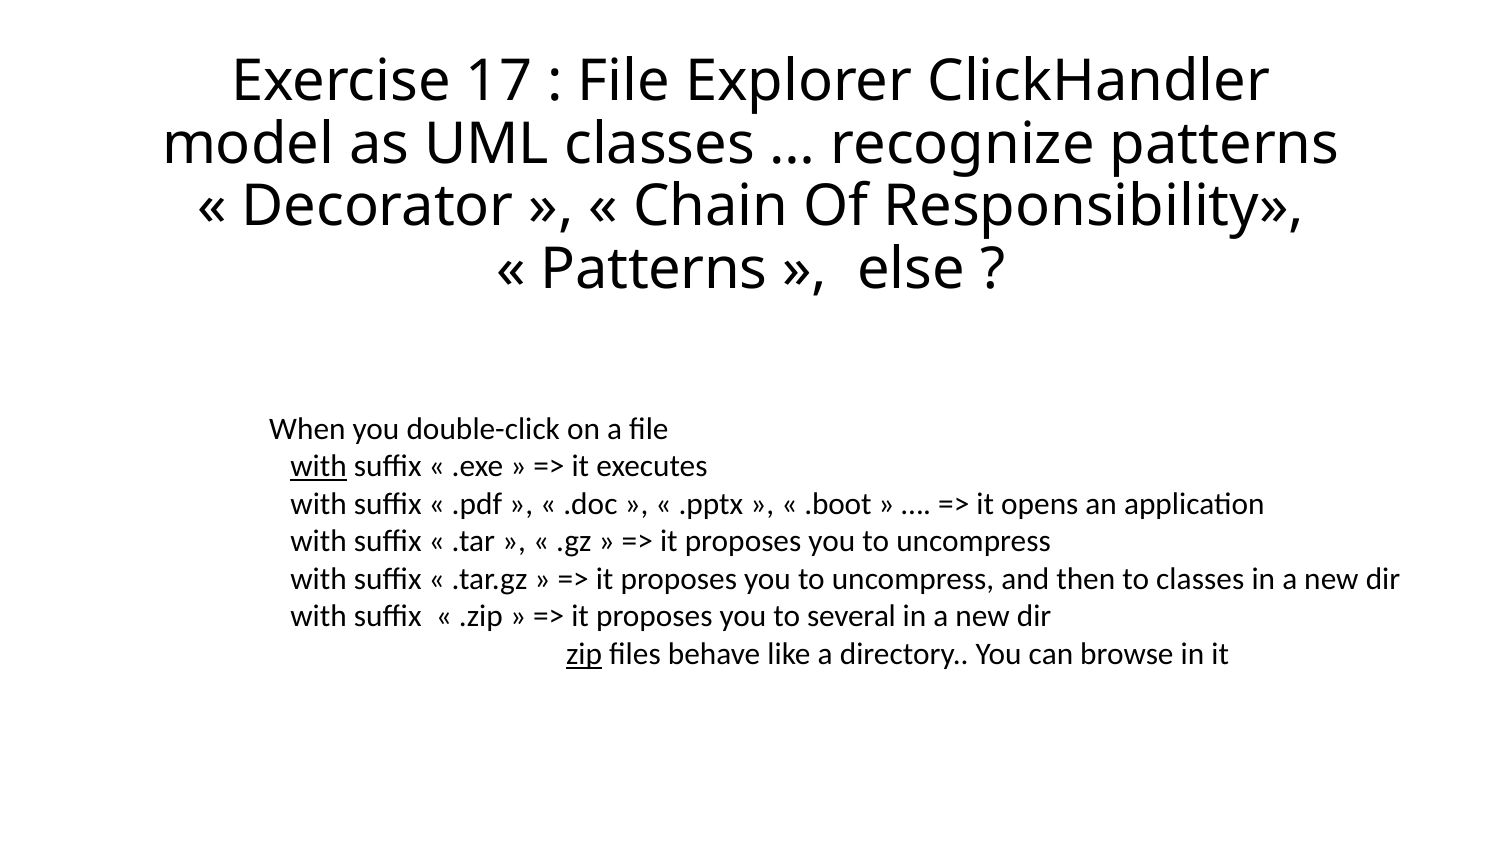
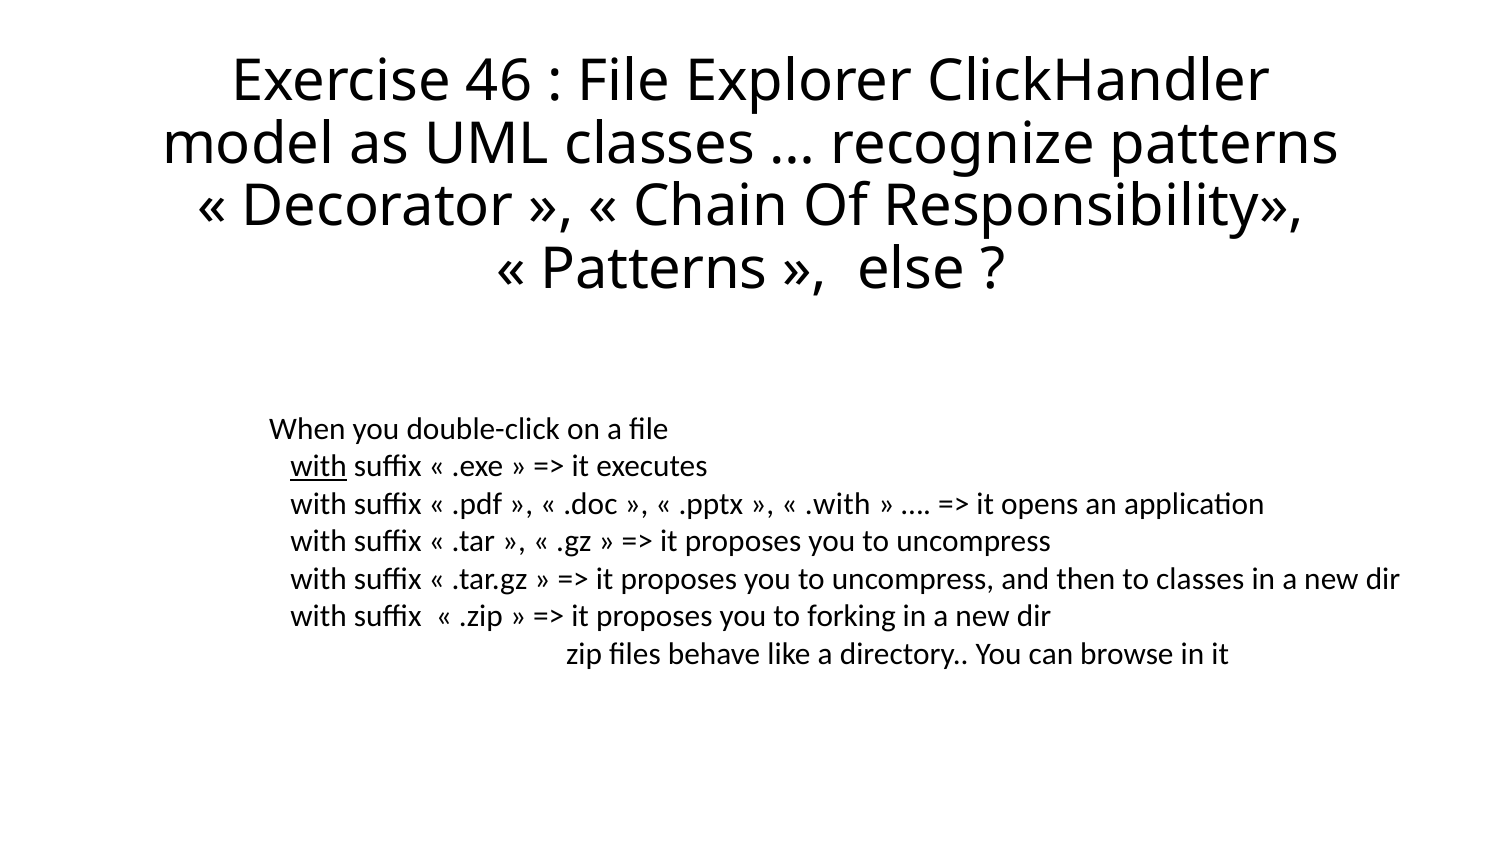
17: 17 -> 46
.boot: .boot -> .with
several: several -> forking
zip underline: present -> none
